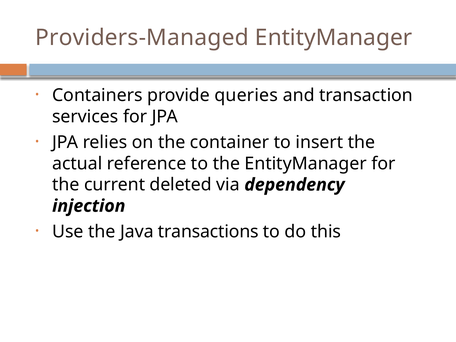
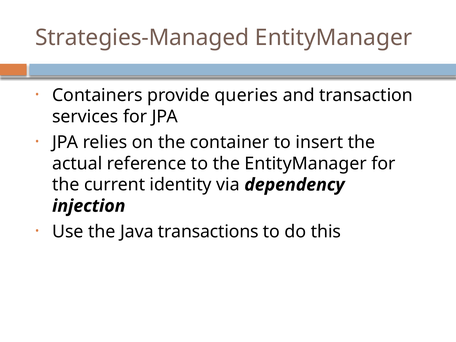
Providers-Managed: Providers-Managed -> Strategies-Managed
deleted: deleted -> identity
